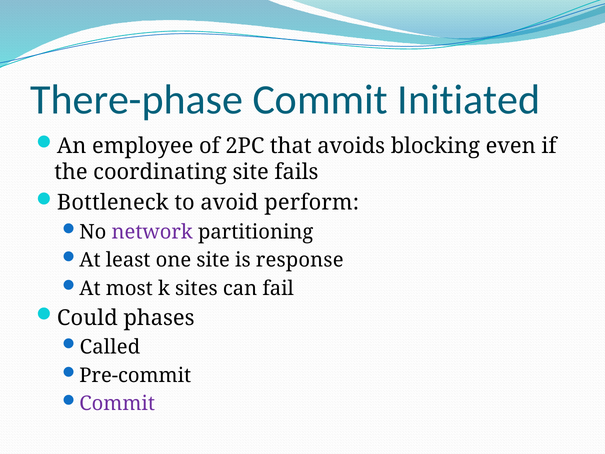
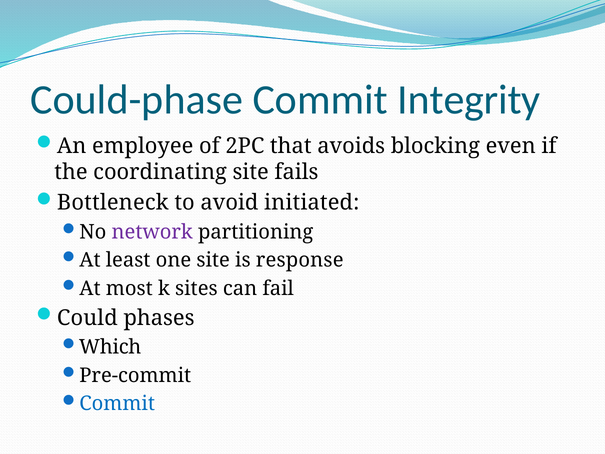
There-phase: There-phase -> Could-phase
Initiated: Initiated -> Integrity
perform: perform -> initiated
Called: Called -> Which
Commit at (117, 404) colour: purple -> blue
